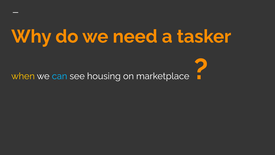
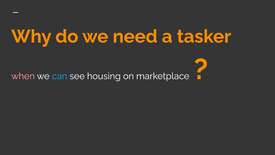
when colour: yellow -> pink
